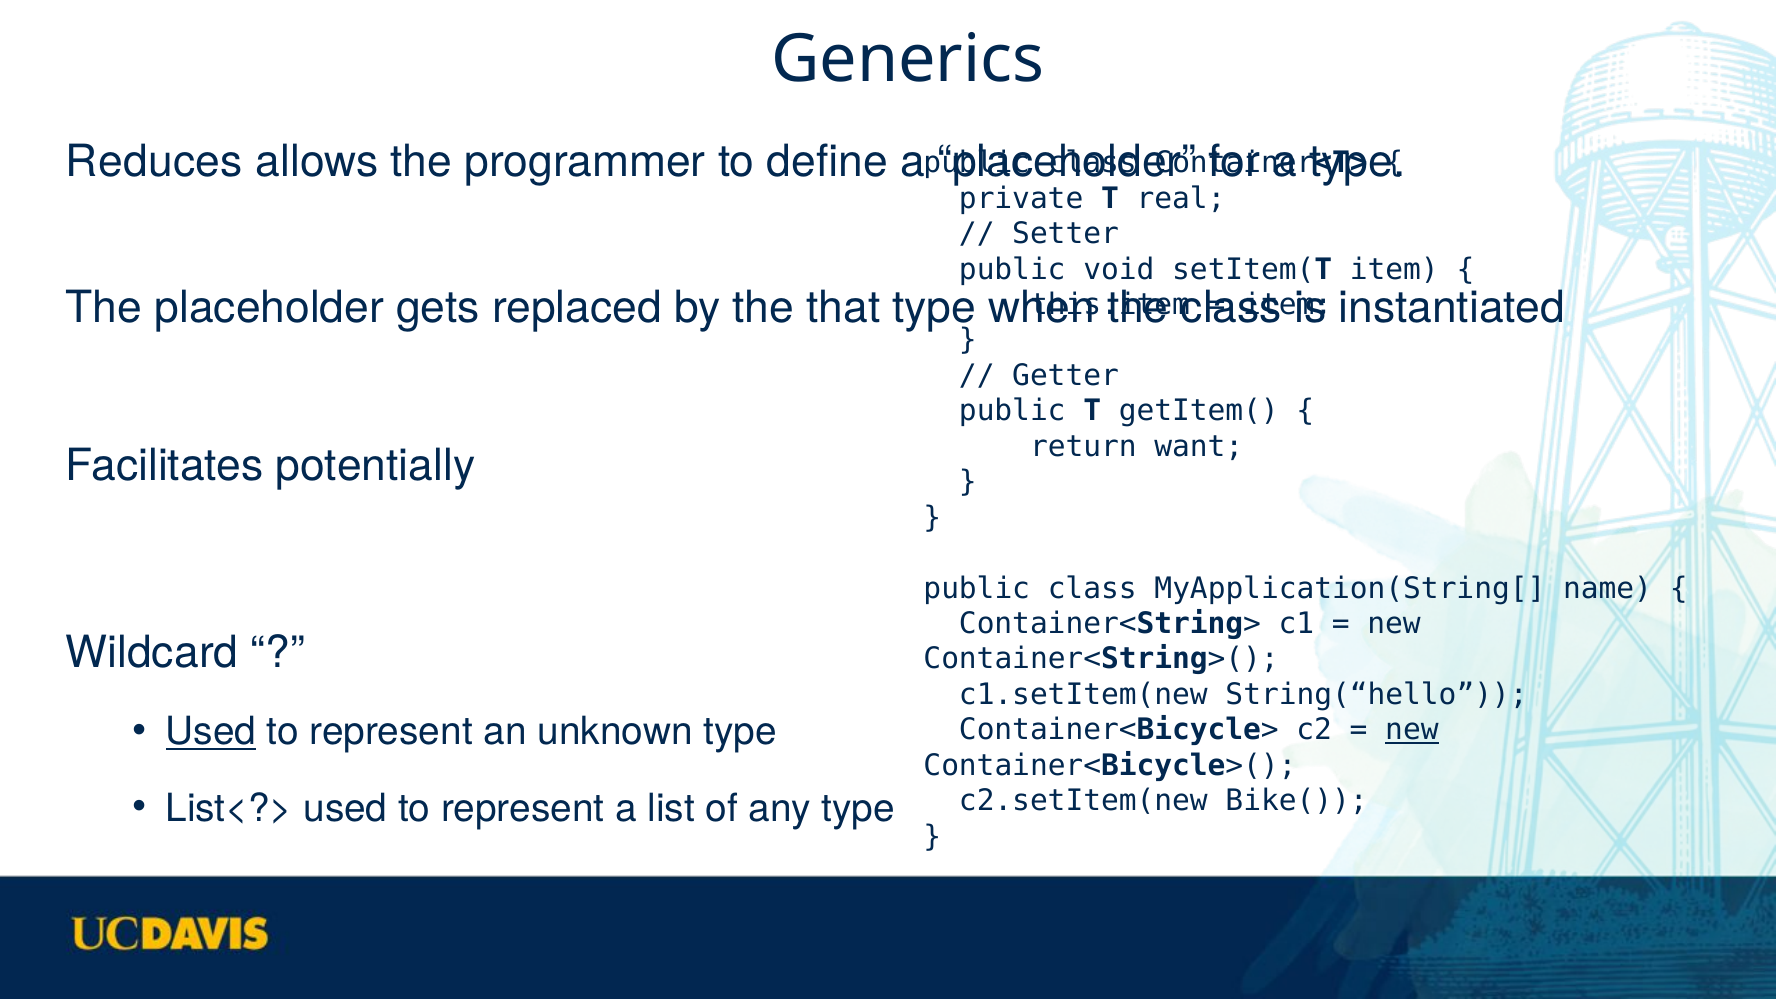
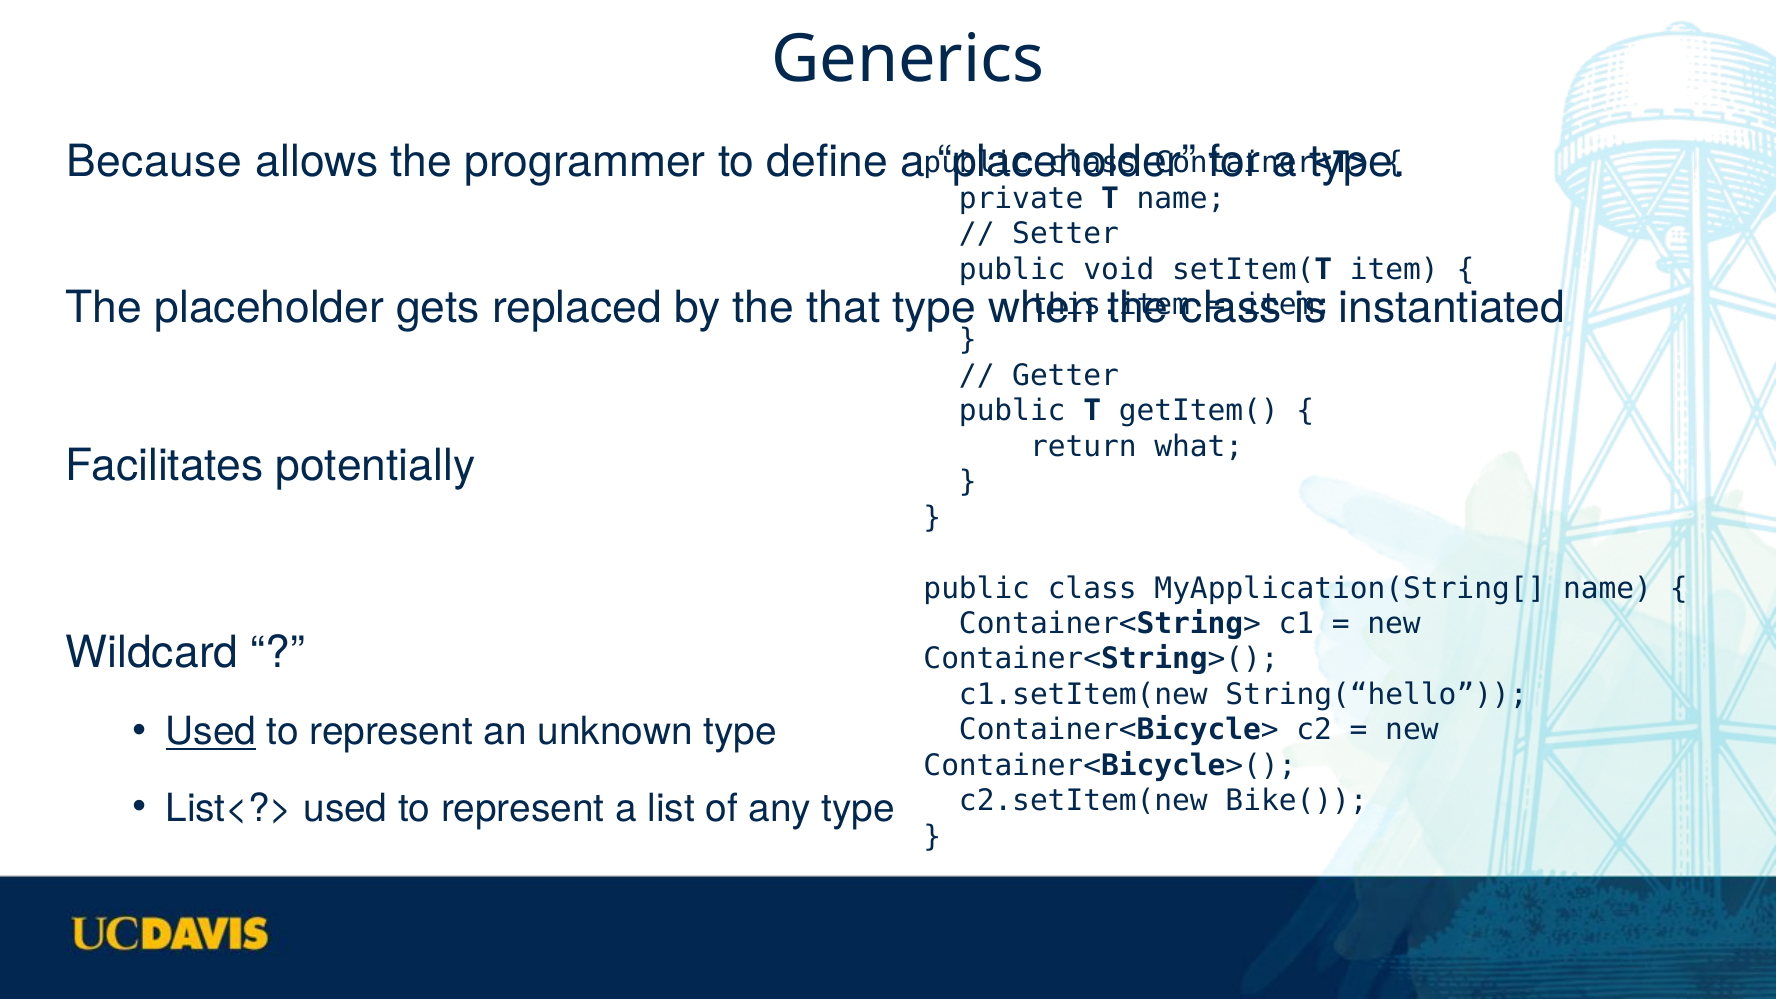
Reduces: Reduces -> Because
T real: real -> name
want: want -> what
new at (1412, 730) underline: present -> none
